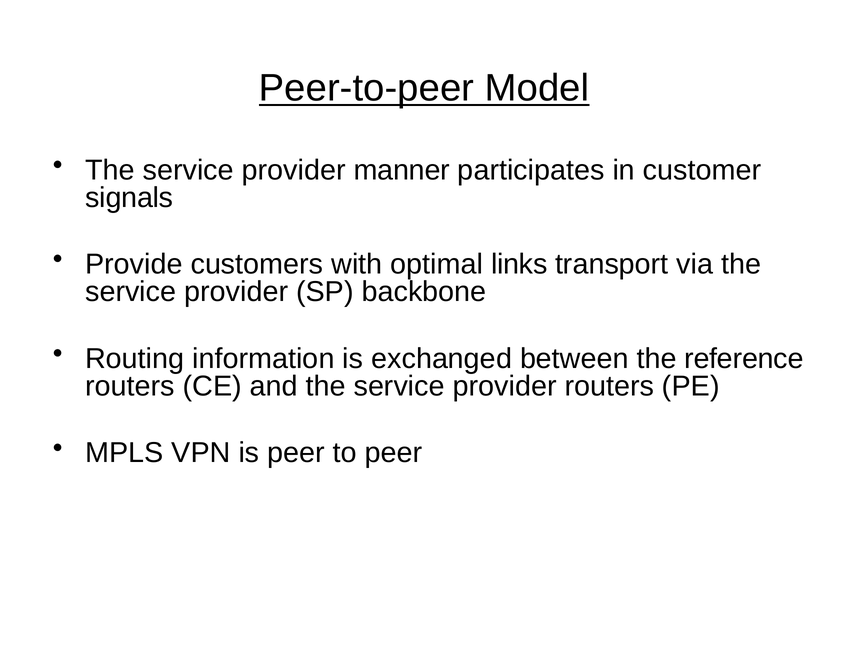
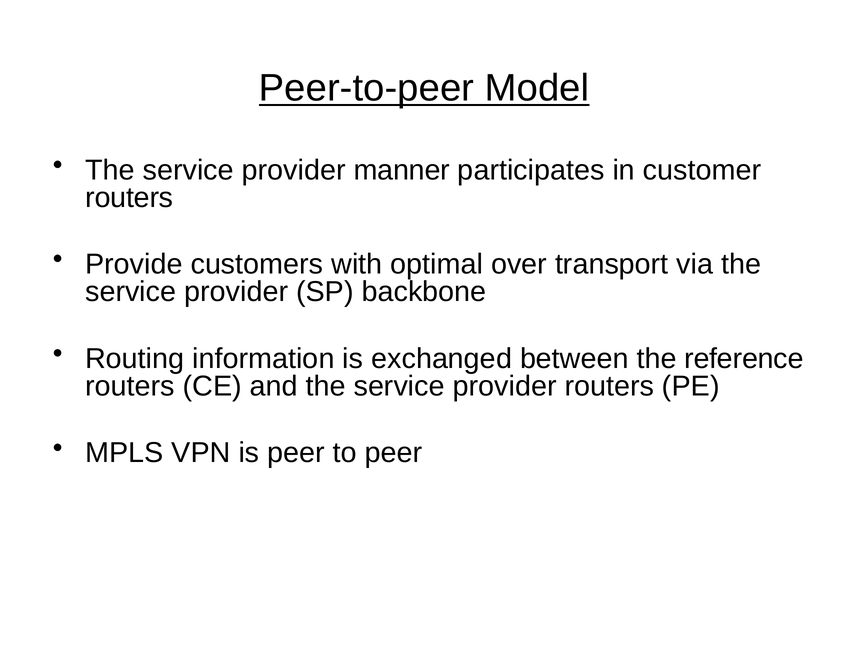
signals at (129, 198): signals -> routers
links: links -> over
